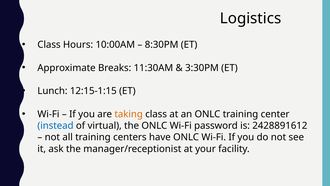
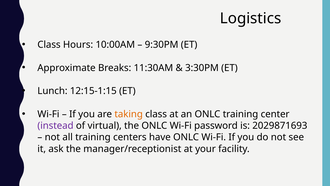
8:30PM: 8:30PM -> 9:30PM
instead colour: blue -> purple
2428891612: 2428891612 -> 2029871693
